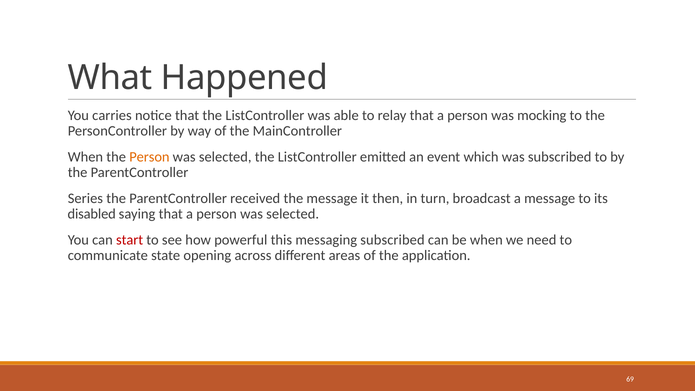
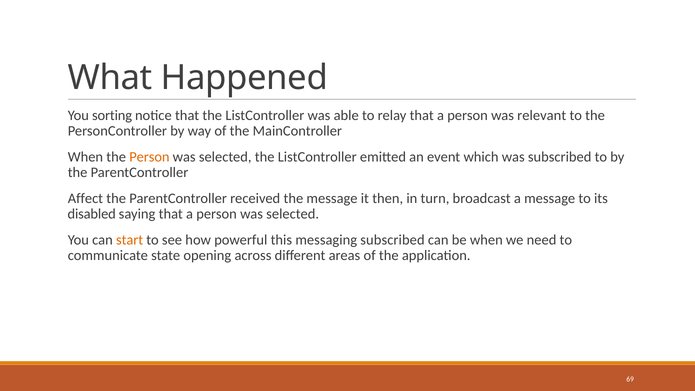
carries: carries -> sorting
mocking: mocking -> relevant
Series: Series -> Affect
start colour: red -> orange
